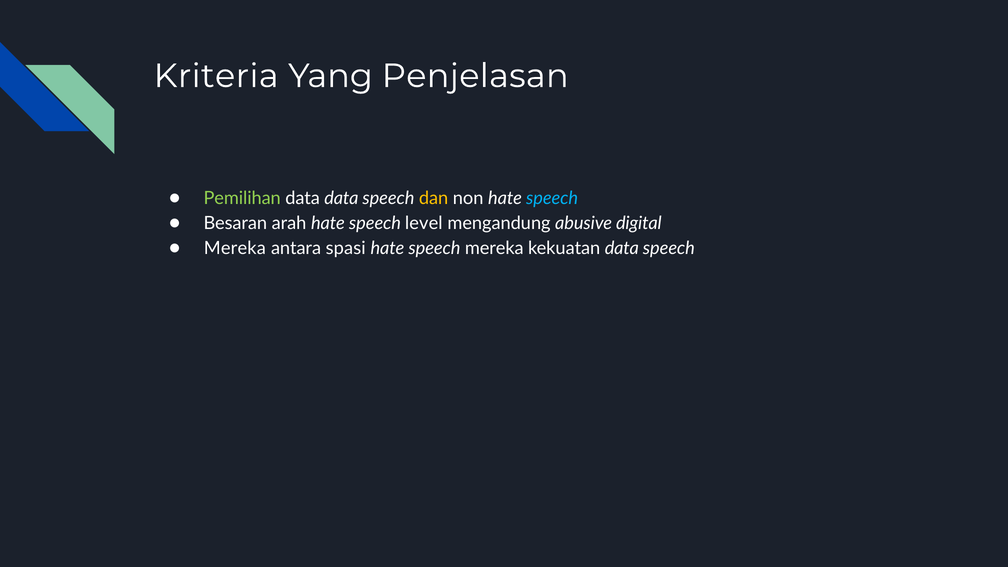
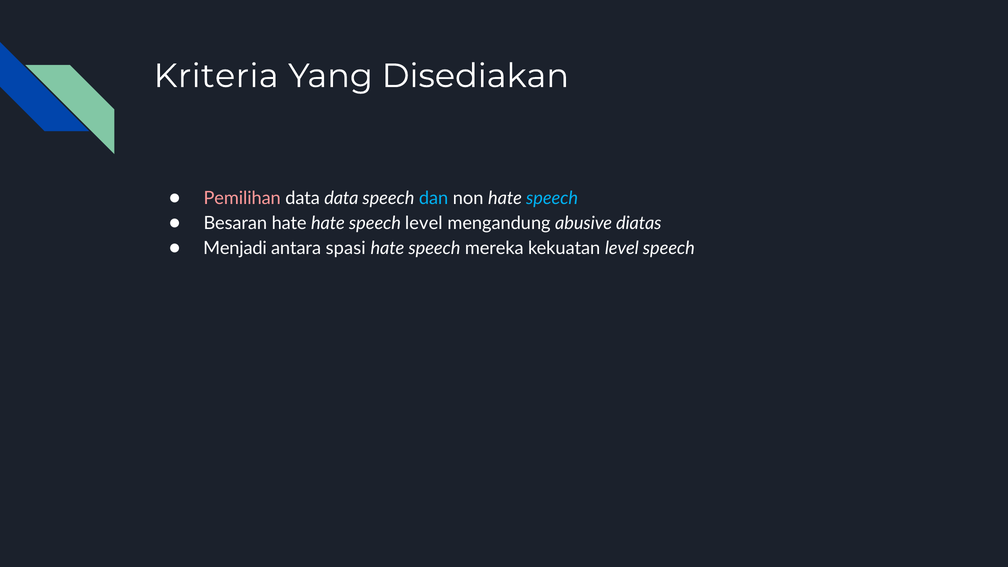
Penjelasan: Penjelasan -> Disediakan
Pemilihan colour: light green -> pink
dan colour: yellow -> light blue
Besaran arah: arah -> hate
digital: digital -> diatas
Mereka at (235, 248): Mereka -> Menjadi
kekuatan data: data -> level
